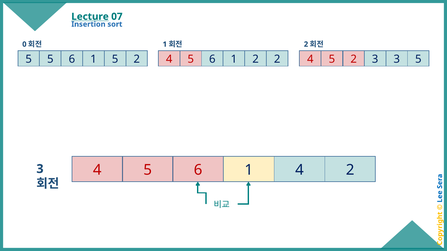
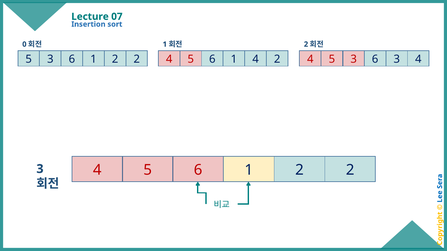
Lecture underline: present -> none
5 at (50, 59): 5 -> 3
6 1 5: 5 -> 2
1 2: 2 -> 4
2 at (354, 59): 2 -> 3
3 at (375, 59): 3 -> 6
3 5: 5 -> 4
4 1 4: 4 -> 2
